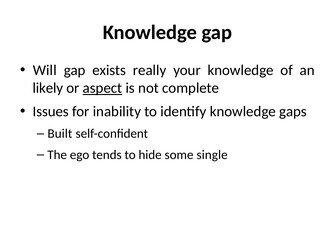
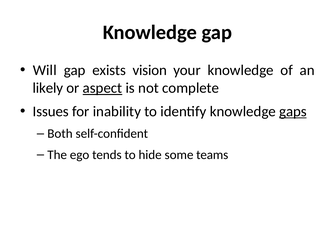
really: really -> vision
gaps underline: none -> present
Built: Built -> Both
single: single -> teams
